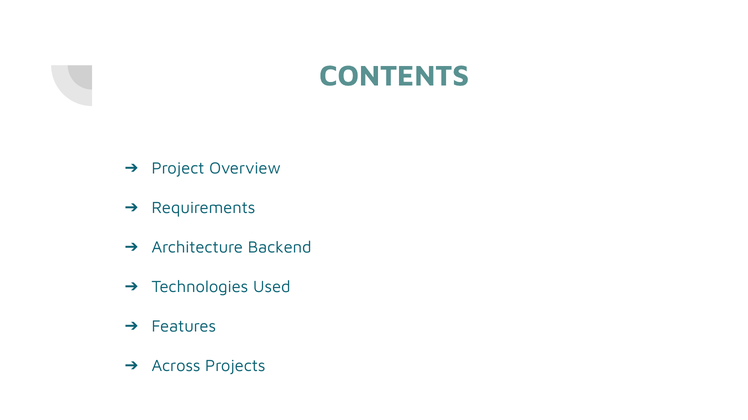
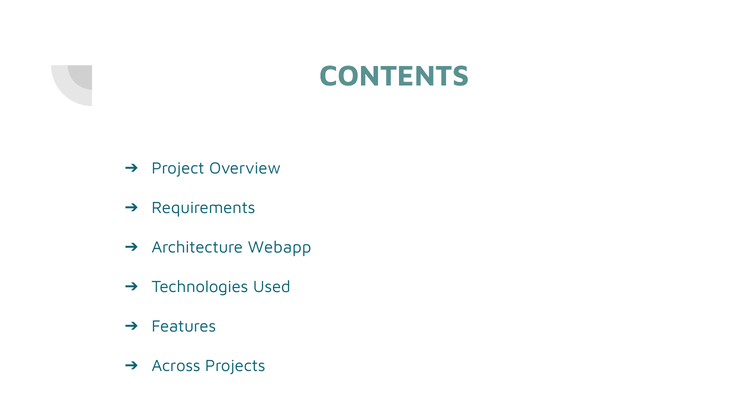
Backend: Backend -> Webapp
